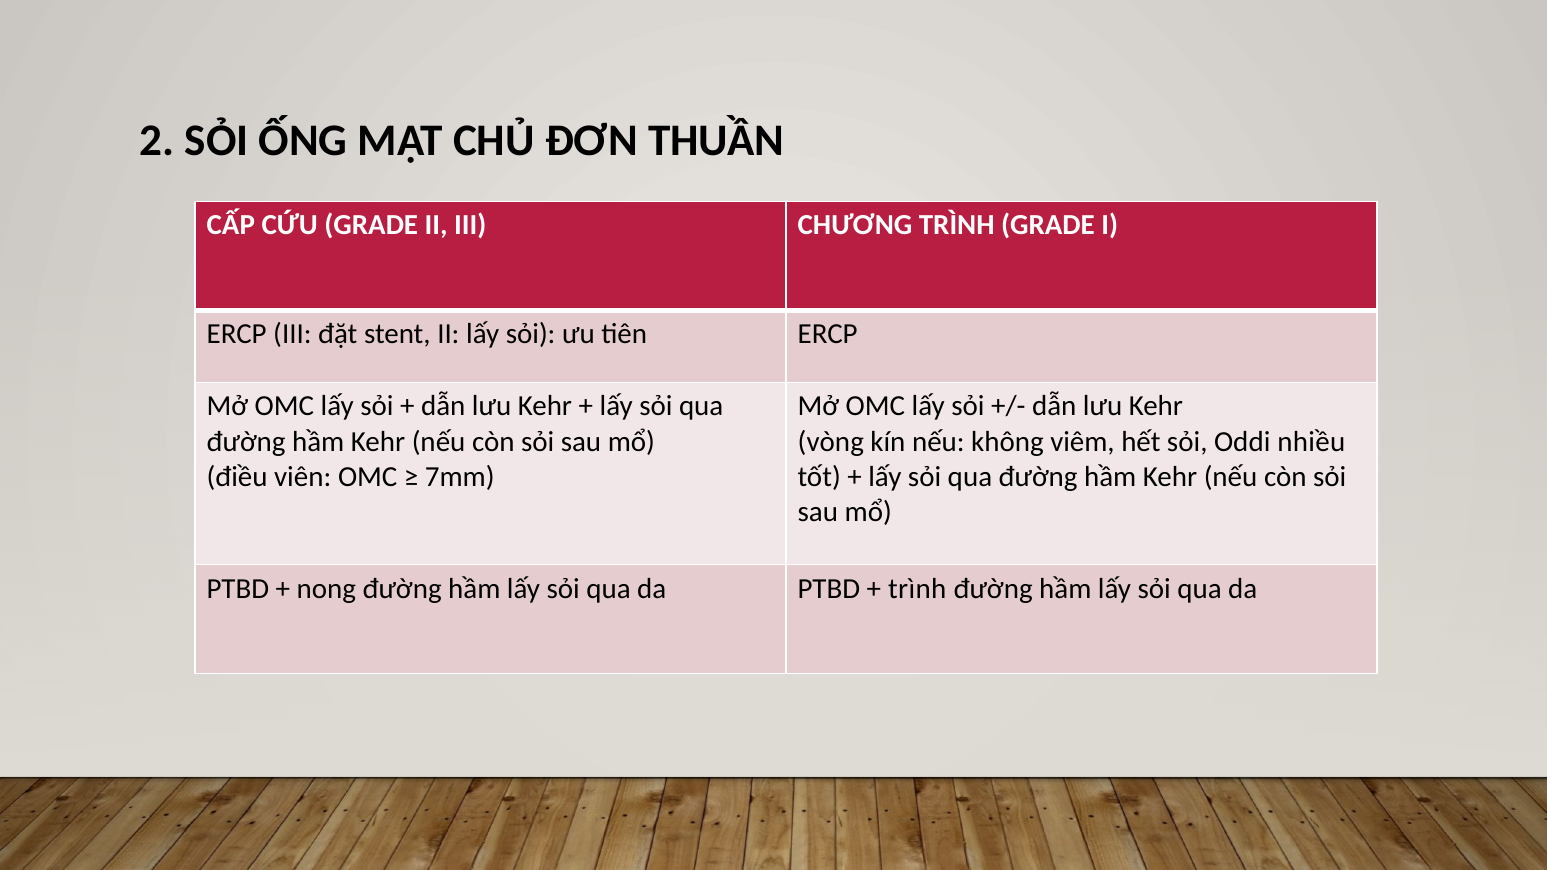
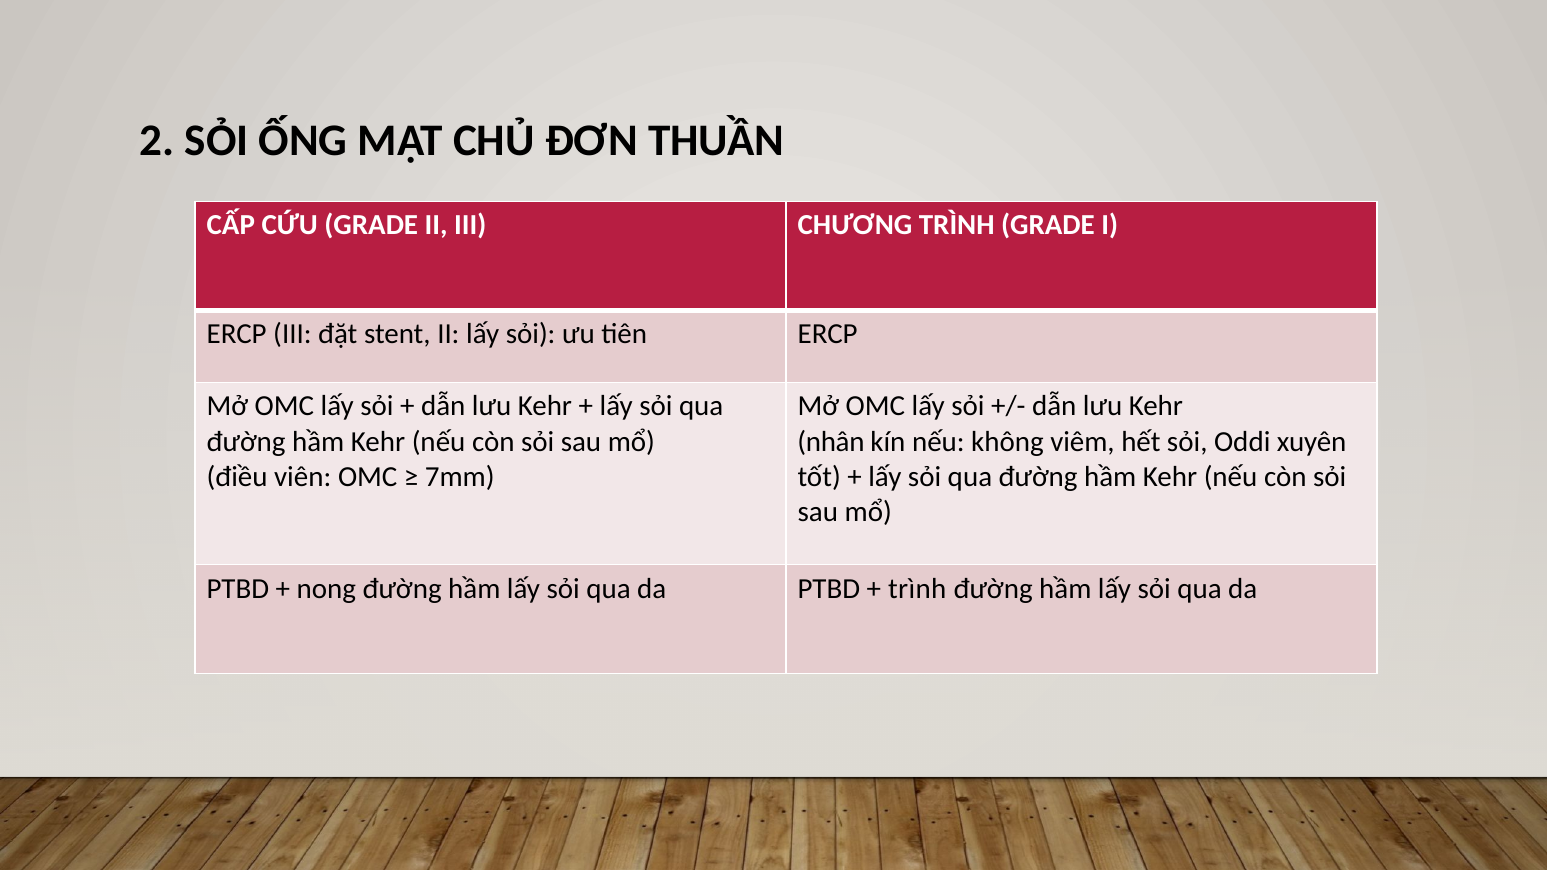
vòng: vòng -> nhân
nhiều: nhiều -> xuyên
